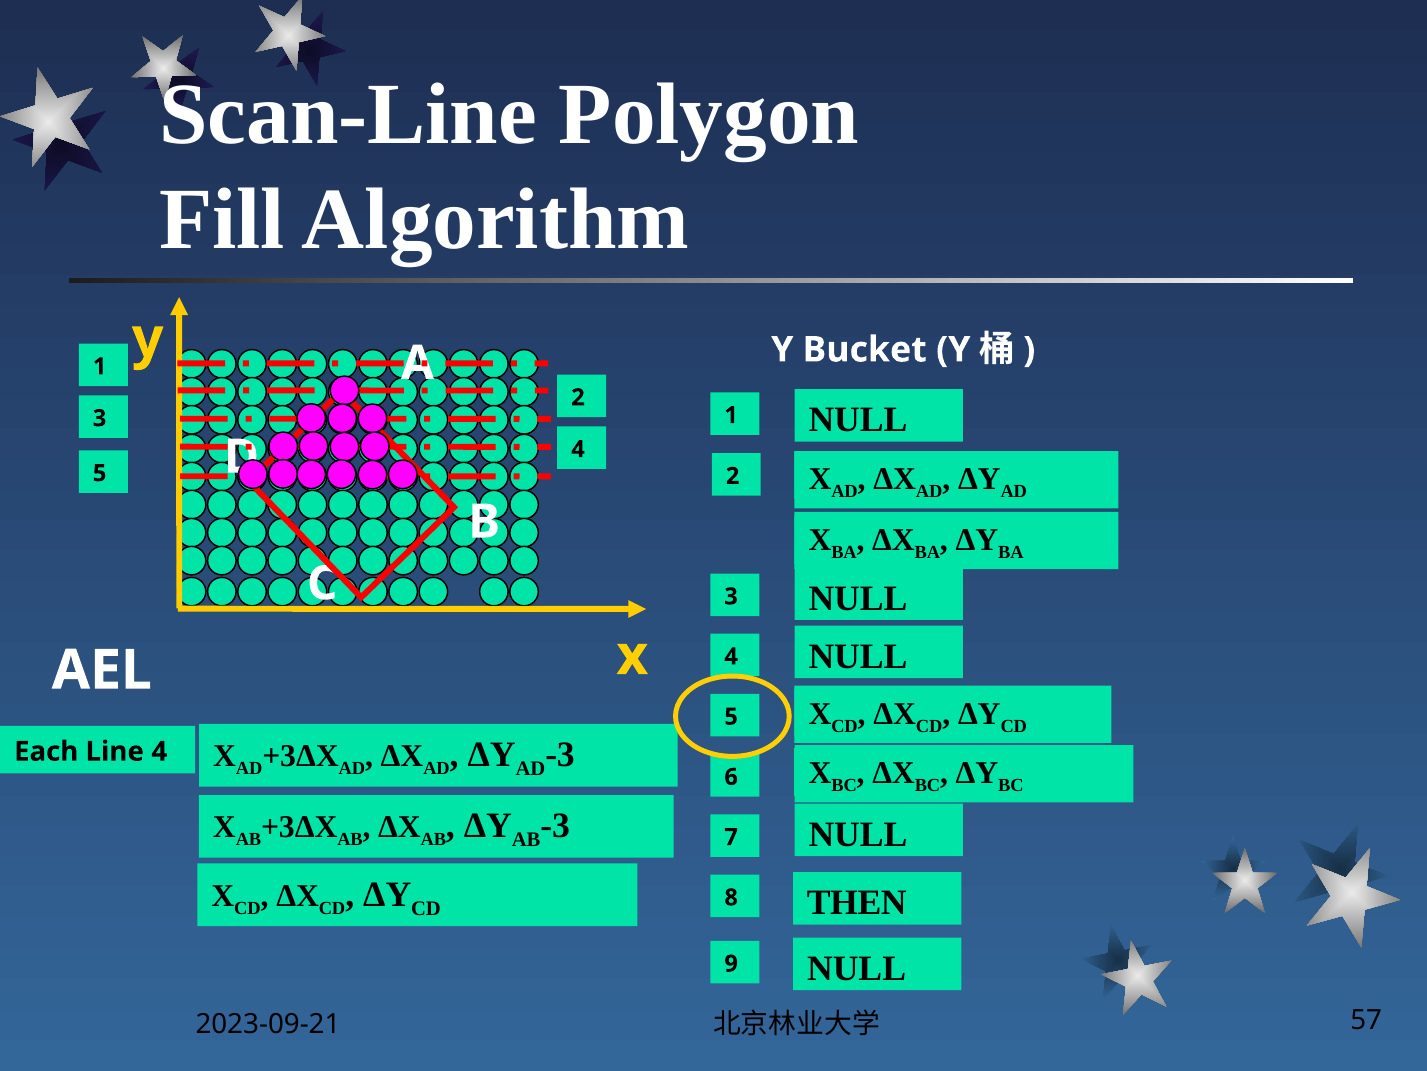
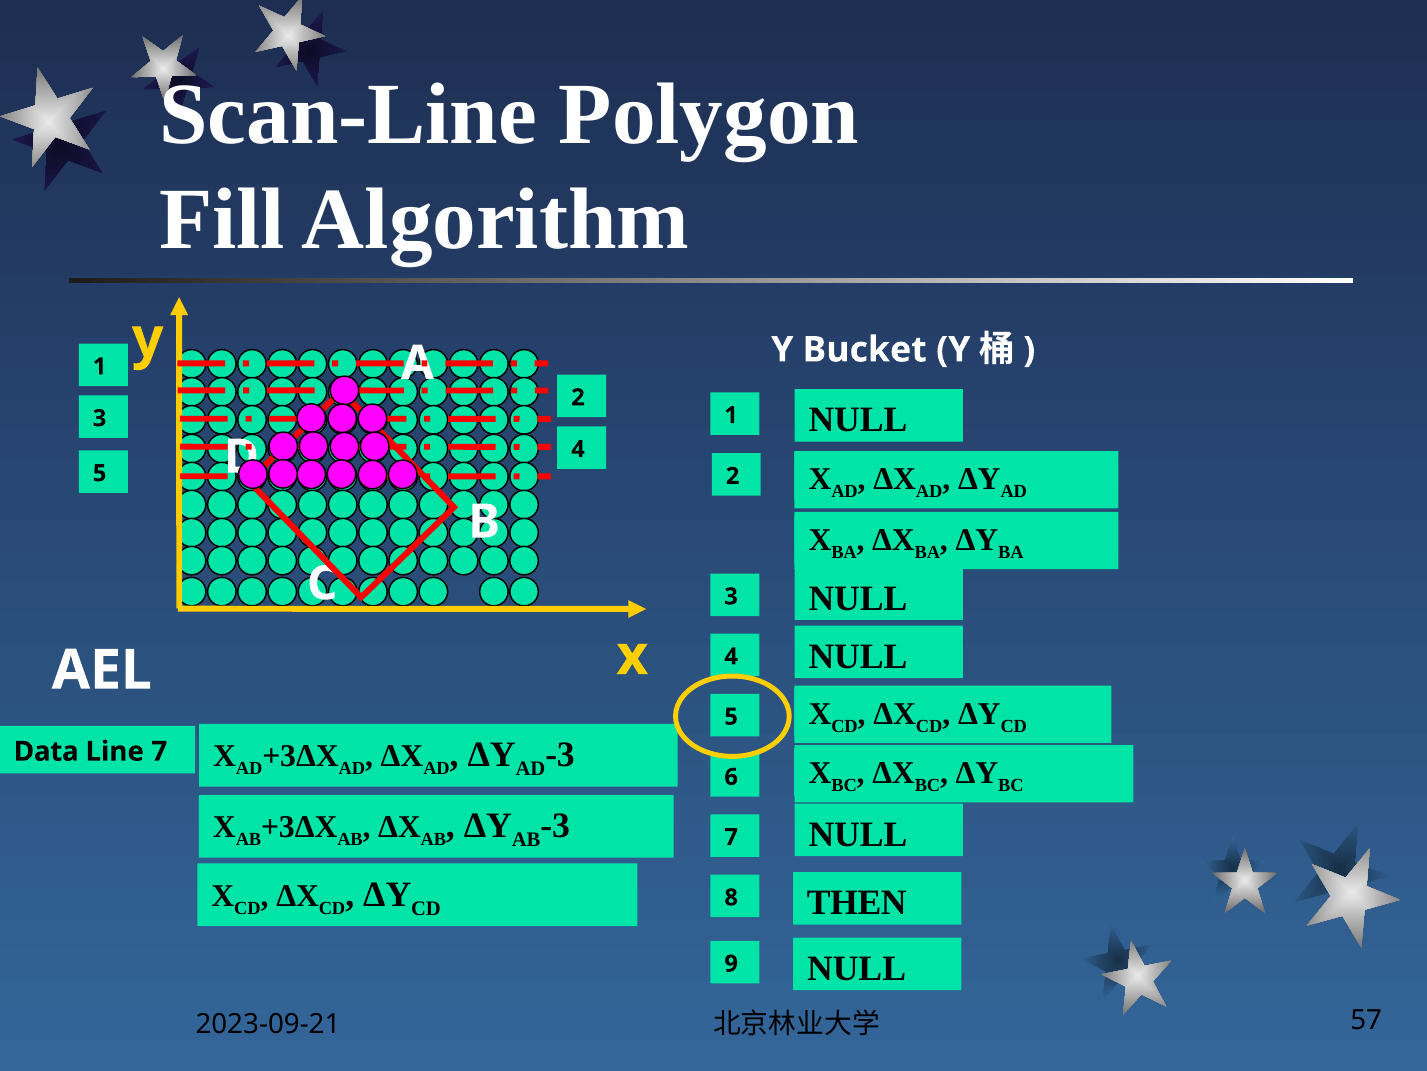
Each: Each -> Data
Line 4: 4 -> 7
